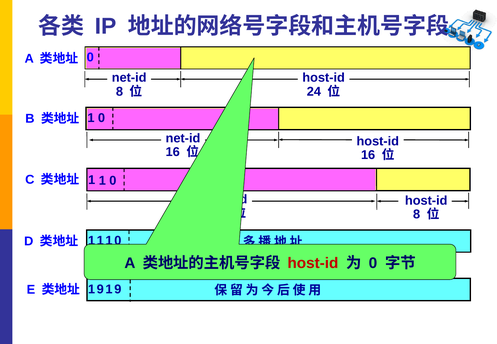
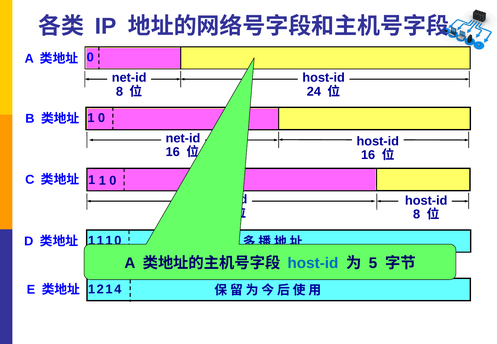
host-id at (313, 263) colour: red -> blue
0 at (373, 263): 0 -> 5
9 at (100, 290): 9 -> 2
9 at (118, 290): 9 -> 4
